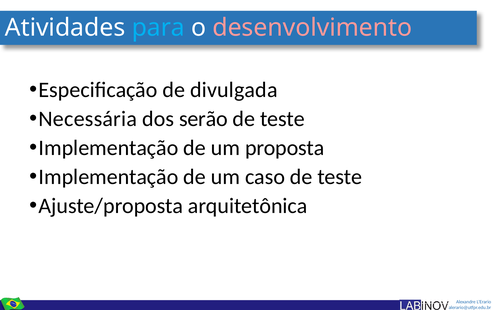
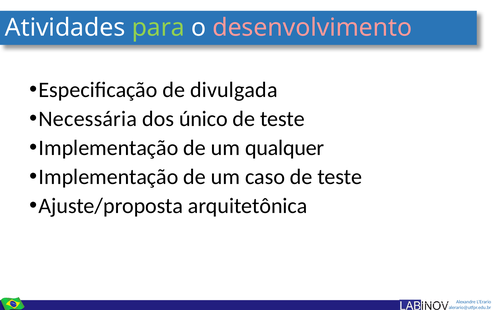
para colour: light blue -> light green
serão: serão -> único
proposta: proposta -> qualquer
